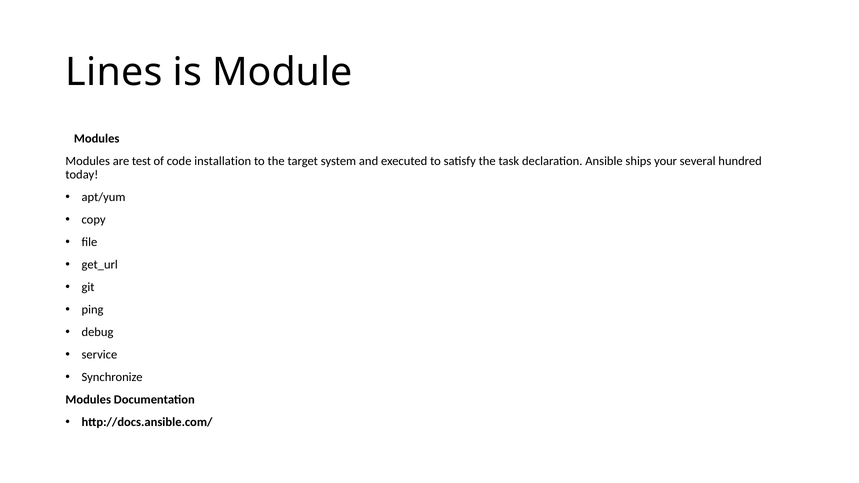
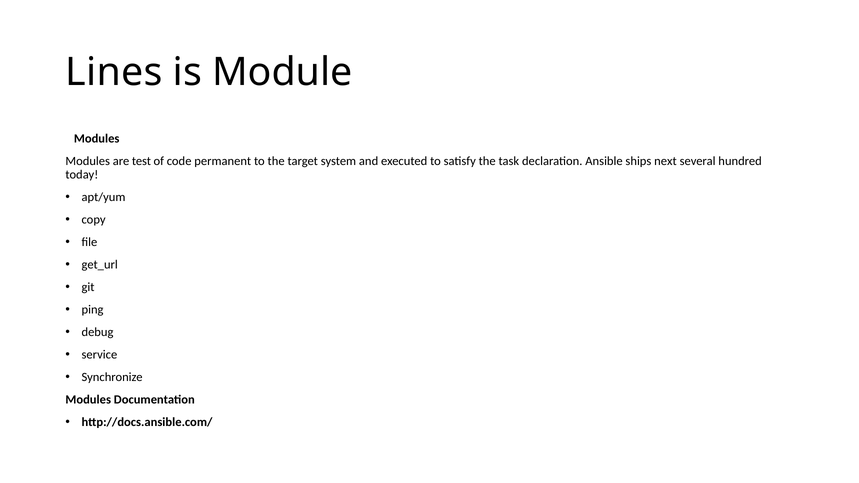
installation: installation -> permanent
your: your -> next
